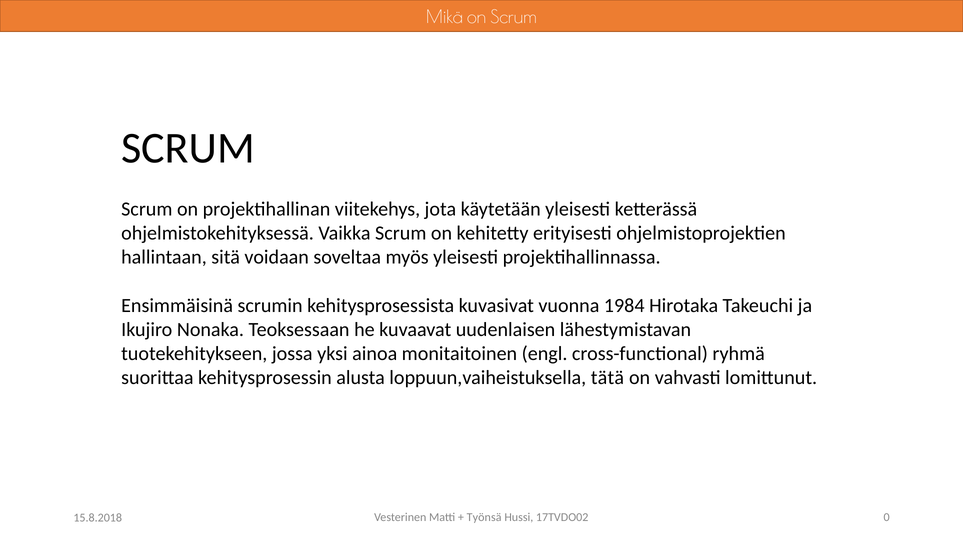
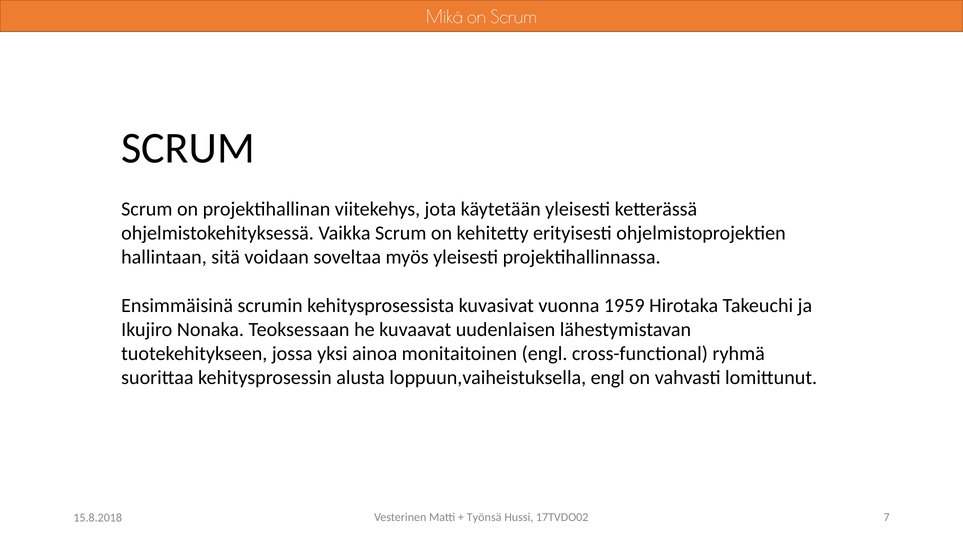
1984: 1984 -> 1959
loppuun,vaiheistuksella tätä: tätä -> engl
0: 0 -> 7
